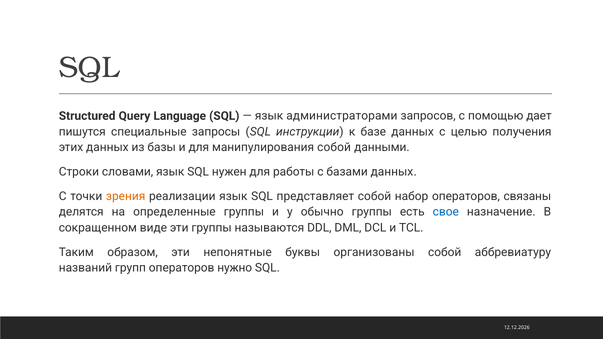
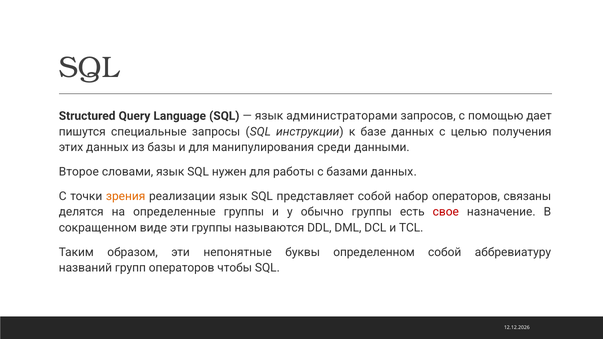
манипулирования собой: собой -> среди
Строки: Строки -> Второе
свое colour: blue -> red
организованы: организованы -> определенном
нужно: нужно -> чтобы
